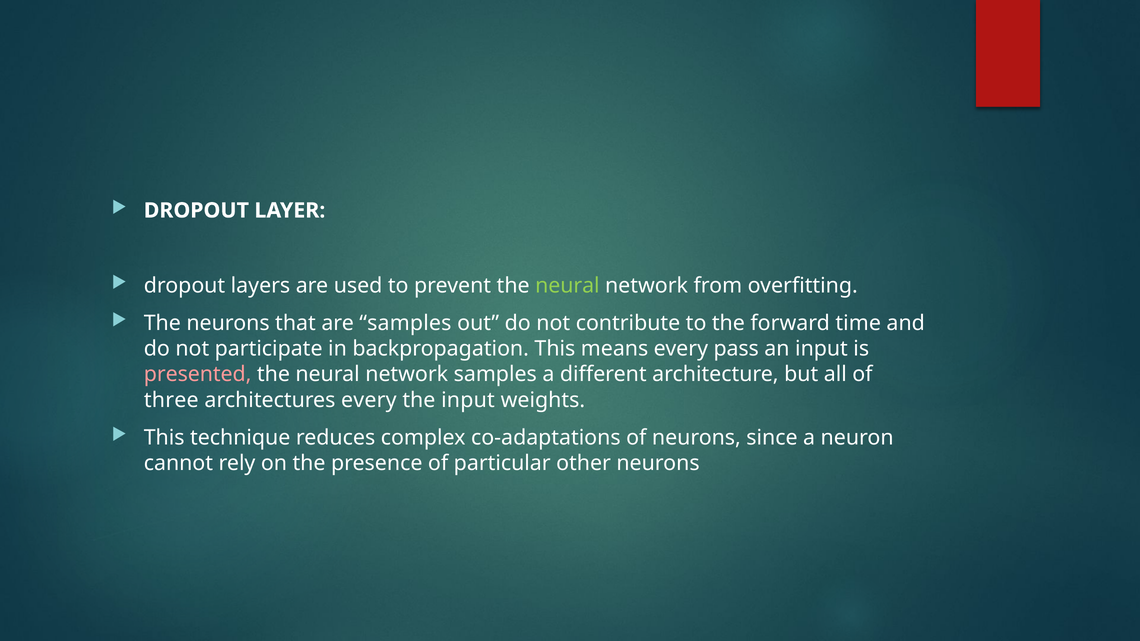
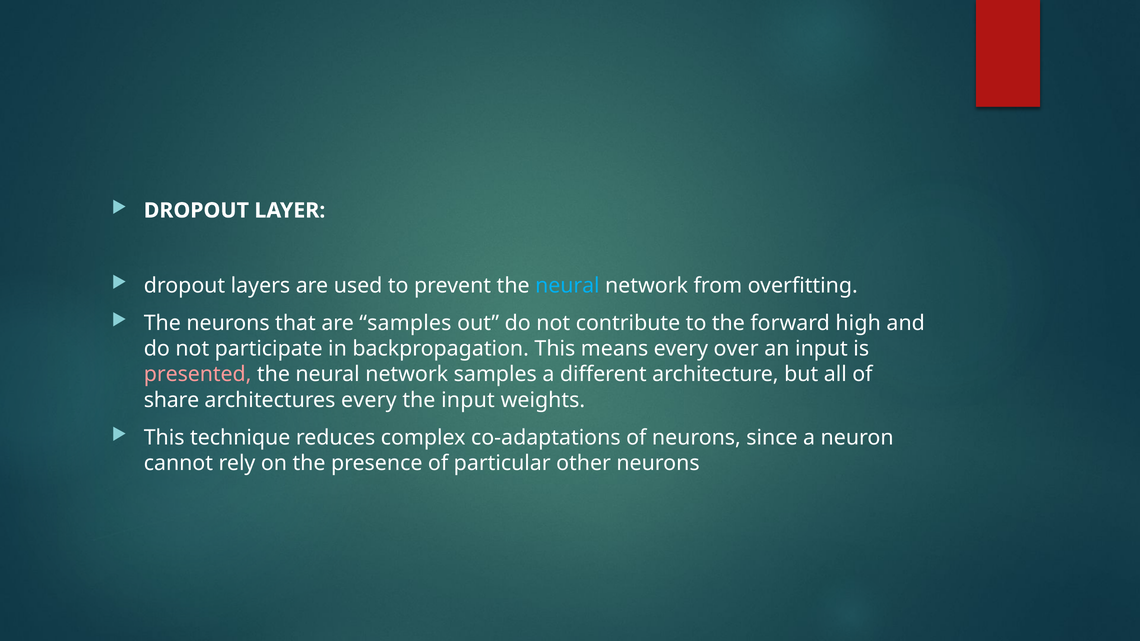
neural at (567, 286) colour: light green -> light blue
time: time -> high
pass: pass -> over
three: three -> share
